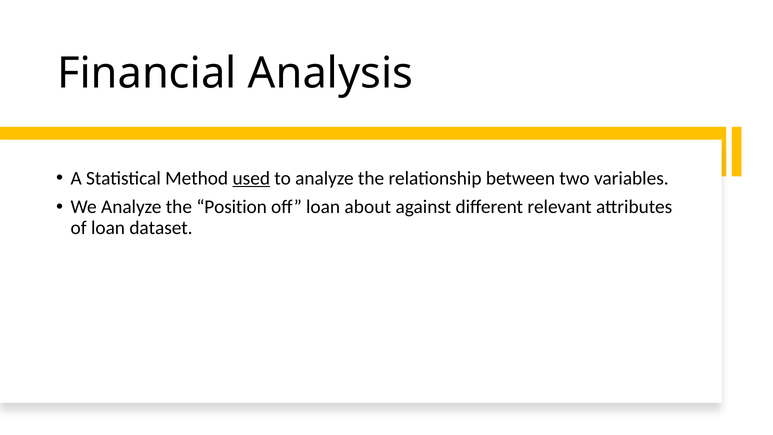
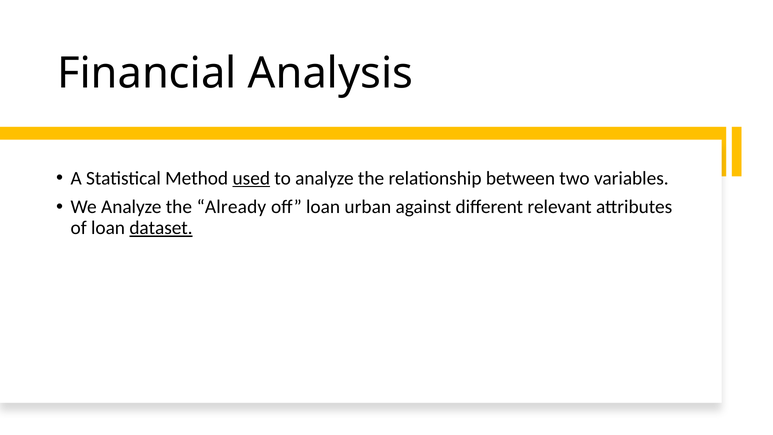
Position: Position -> Already
about: about -> urban
dataset underline: none -> present
